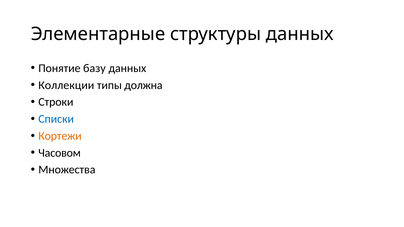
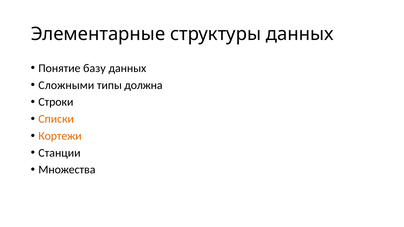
Коллекции: Коллекции -> Сложными
Списки colour: blue -> orange
Часовом: Часовом -> Станции
